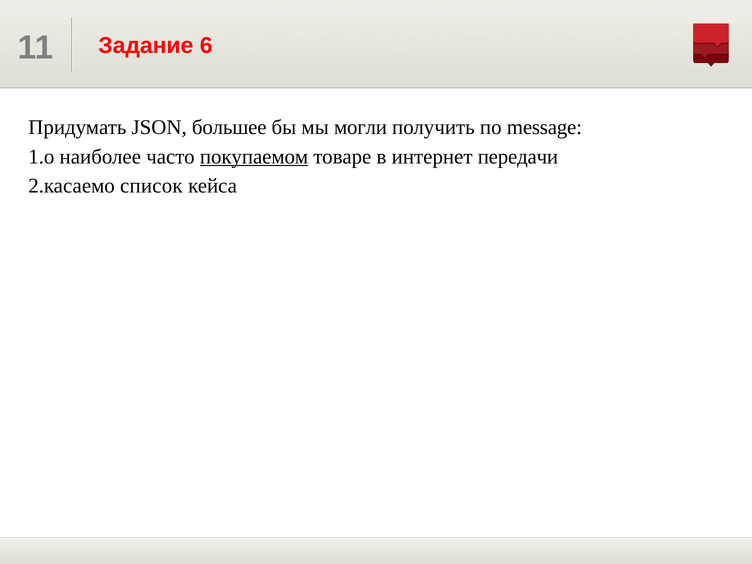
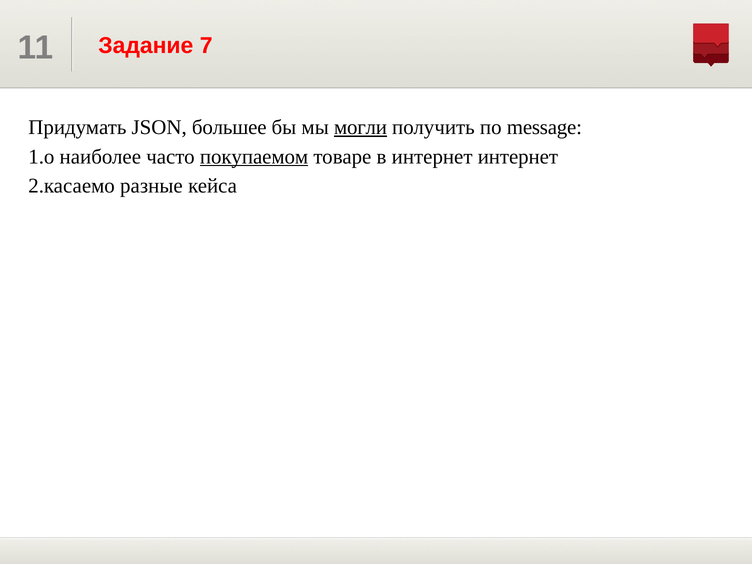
6: 6 -> 7
могли underline: none -> present
интернет передачи: передачи -> интернет
список: список -> разные
